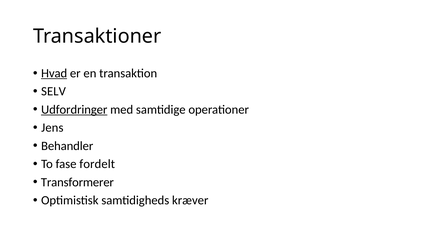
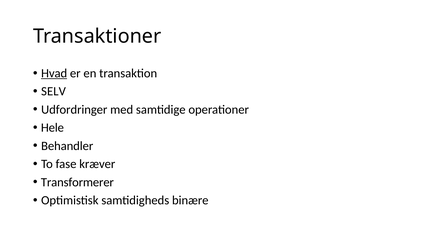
Udfordringer underline: present -> none
Jens: Jens -> Hele
fordelt: fordelt -> kræver
kræver: kræver -> binære
